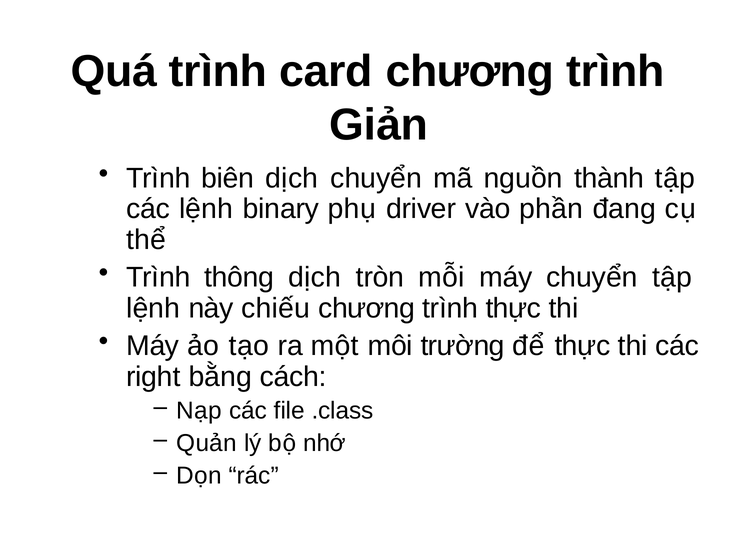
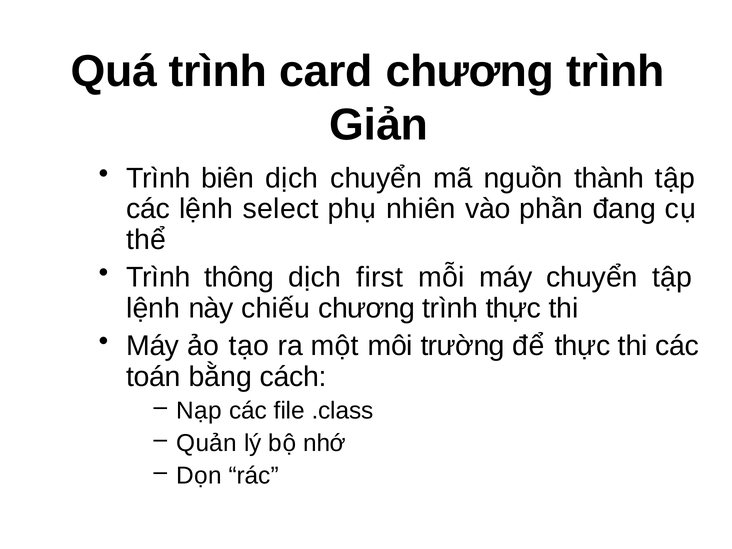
binary: binary -> select
driver: driver -> nhiên
tròn: tròn -> first
right: right -> toán
